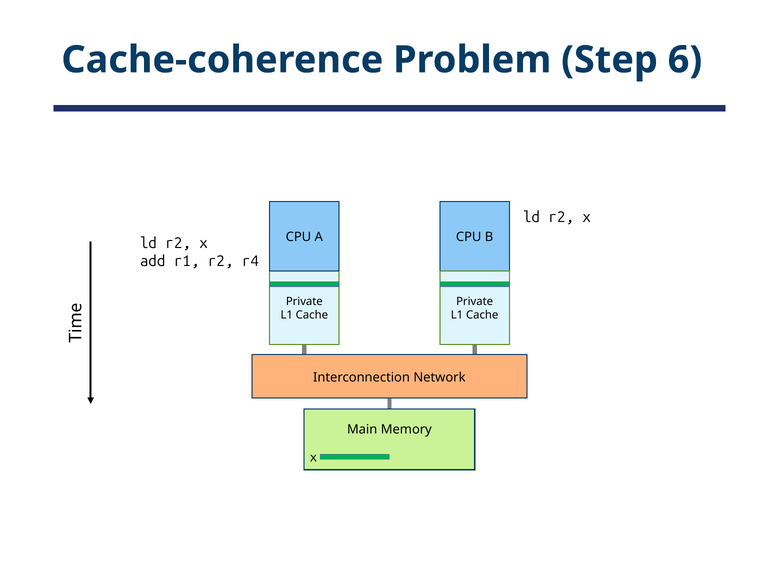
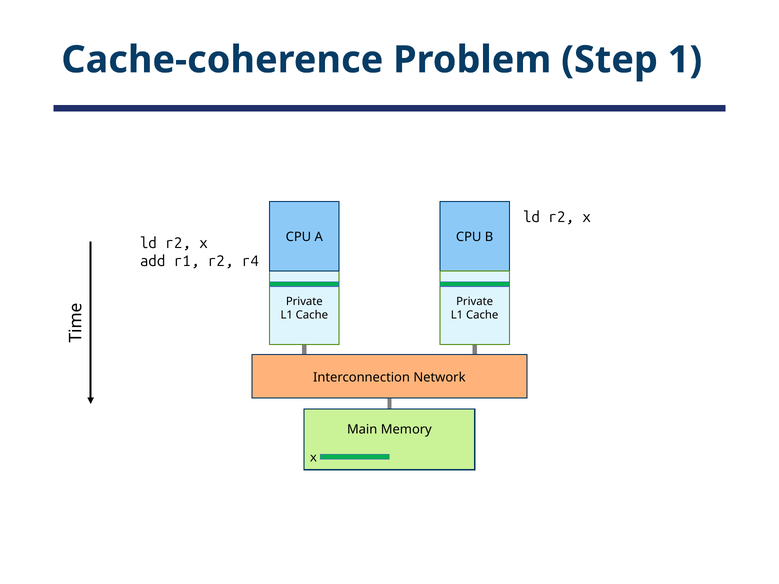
6: 6 -> 1
